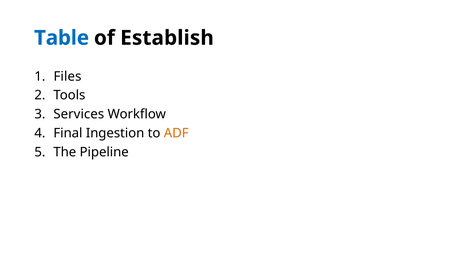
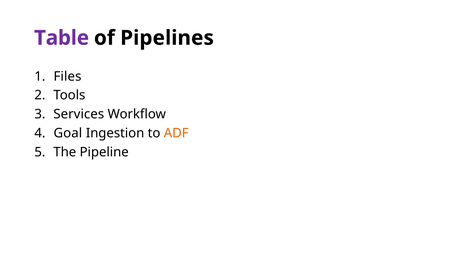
Table colour: blue -> purple
Establish: Establish -> Pipelines
Final: Final -> Goal
